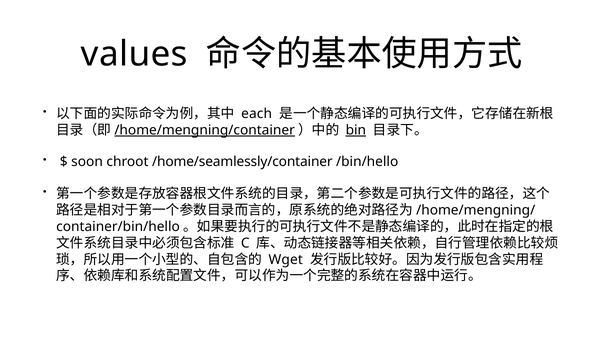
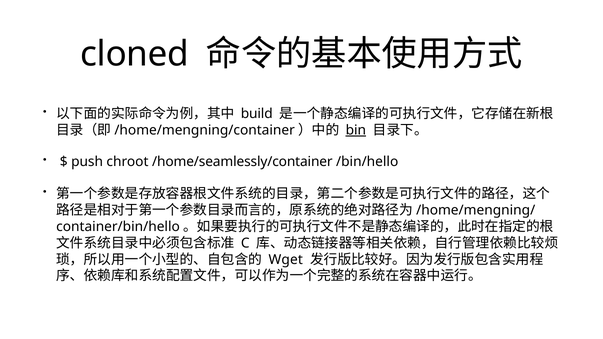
values: values -> cloned
each: each -> build
/home/mengning/container underline: present -> none
soon: soon -> push
